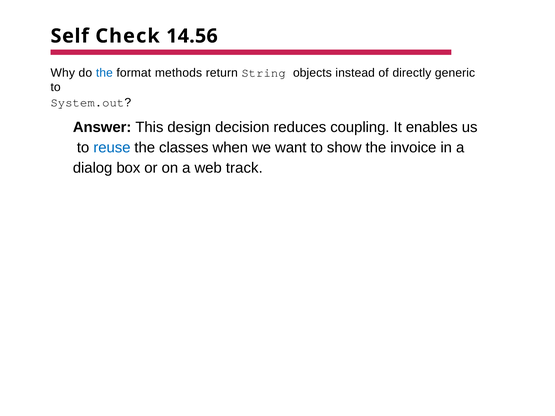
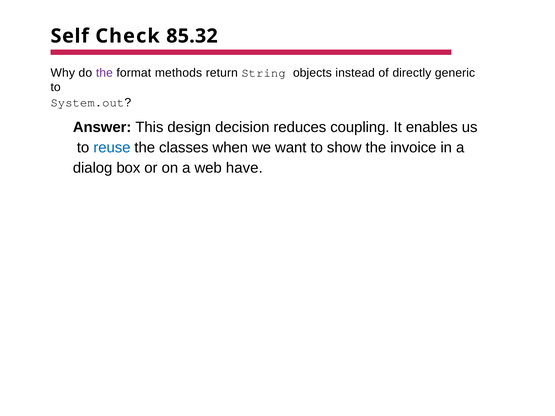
14.56: 14.56 -> 85.32
the at (104, 73) colour: blue -> purple
track: track -> have
